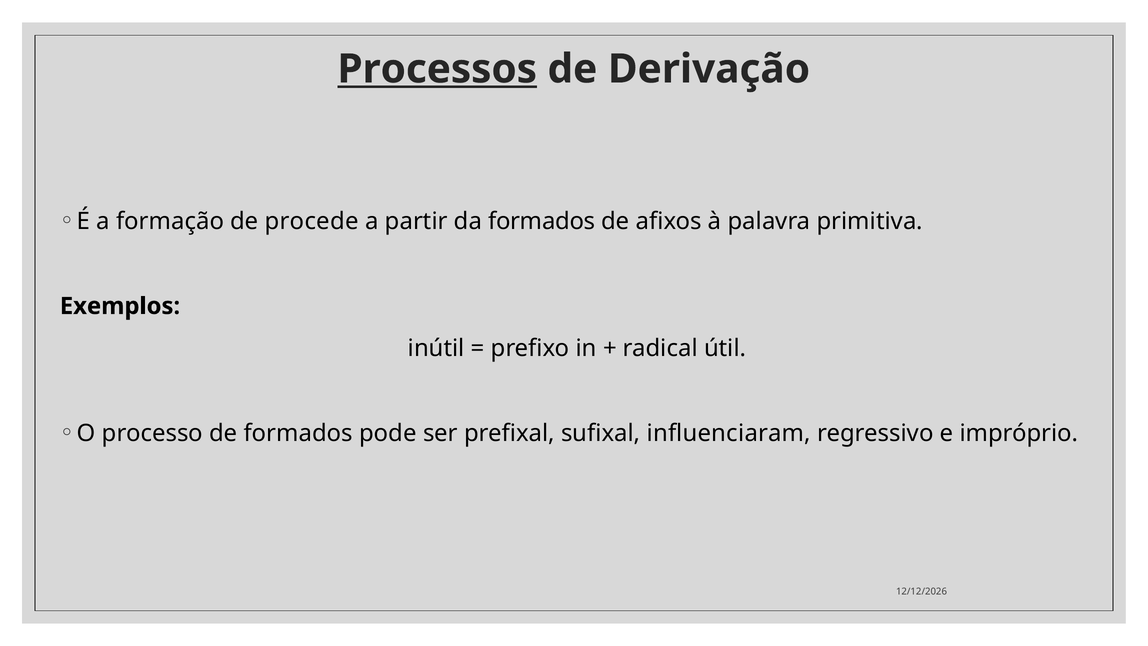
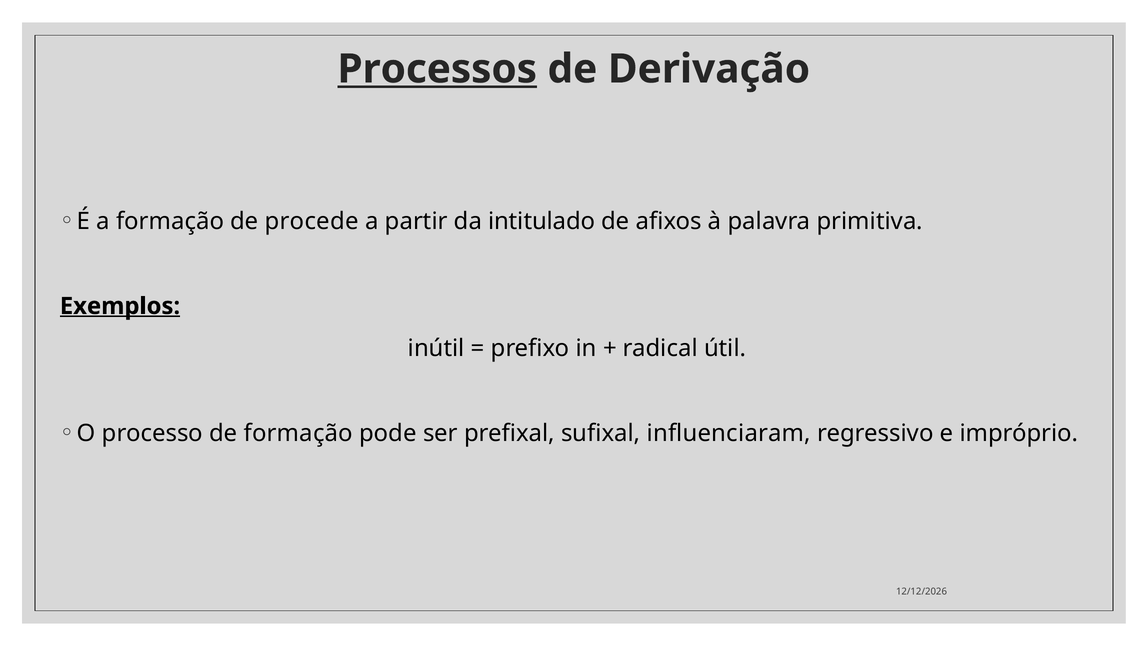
da formados: formados -> intitulado
Exemplos underline: none -> present
de formados: formados -> formação
